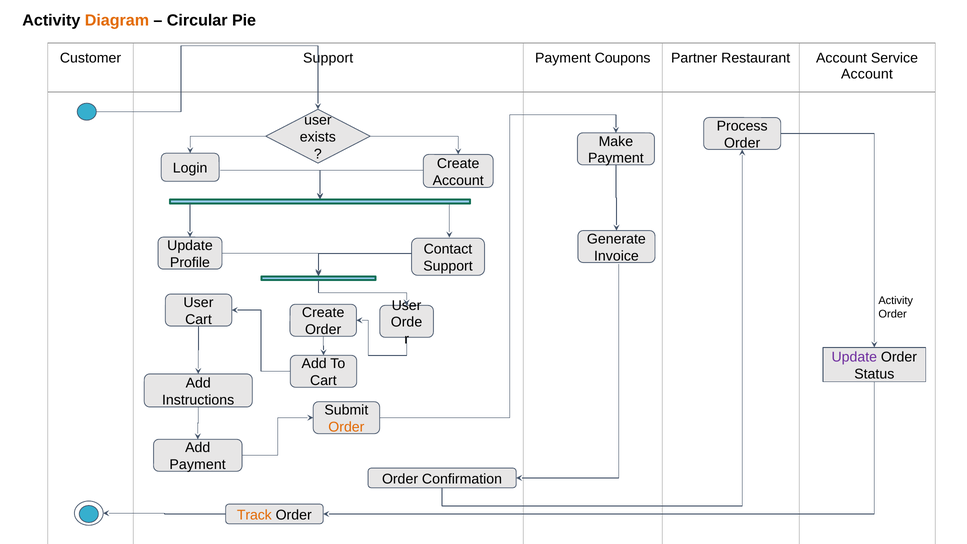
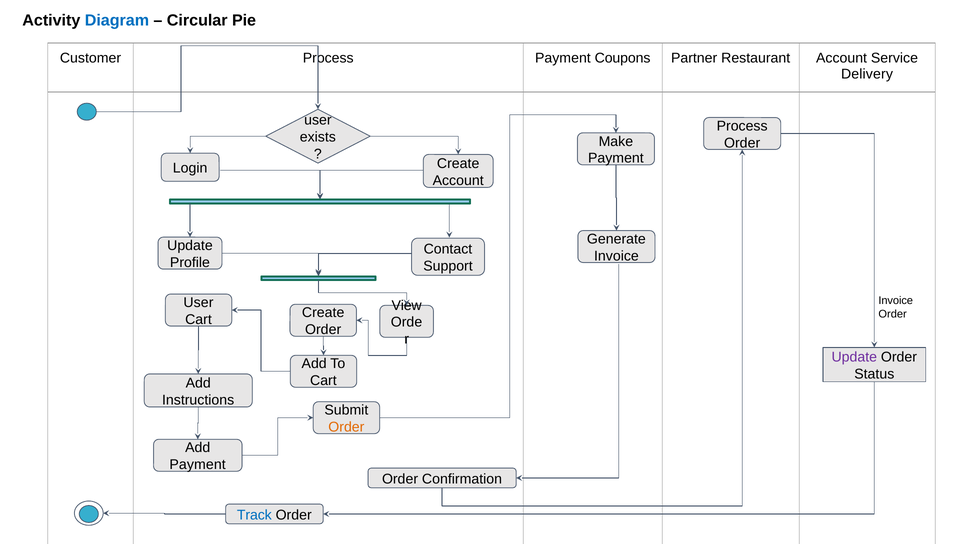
Diagram colour: orange -> blue
Customer Support: Support -> Process
Account at (867, 74): Account -> Delivery
Activity at (896, 301): Activity -> Invoice
User at (407, 305): User -> View
Track colour: orange -> blue
